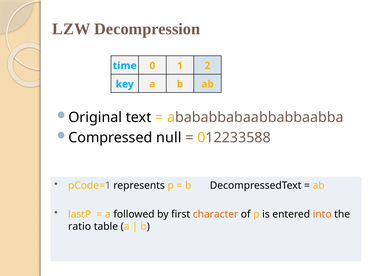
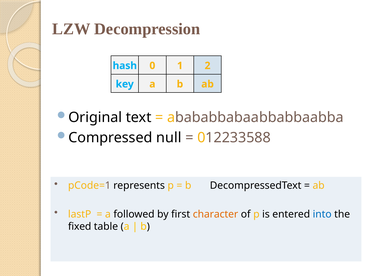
time: time -> hash
into colour: orange -> blue
ratio: ratio -> fixed
